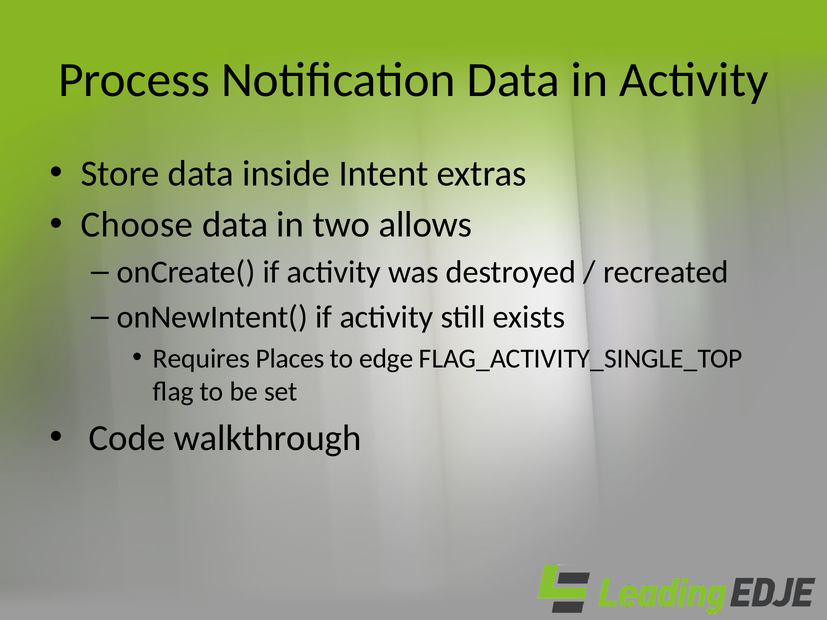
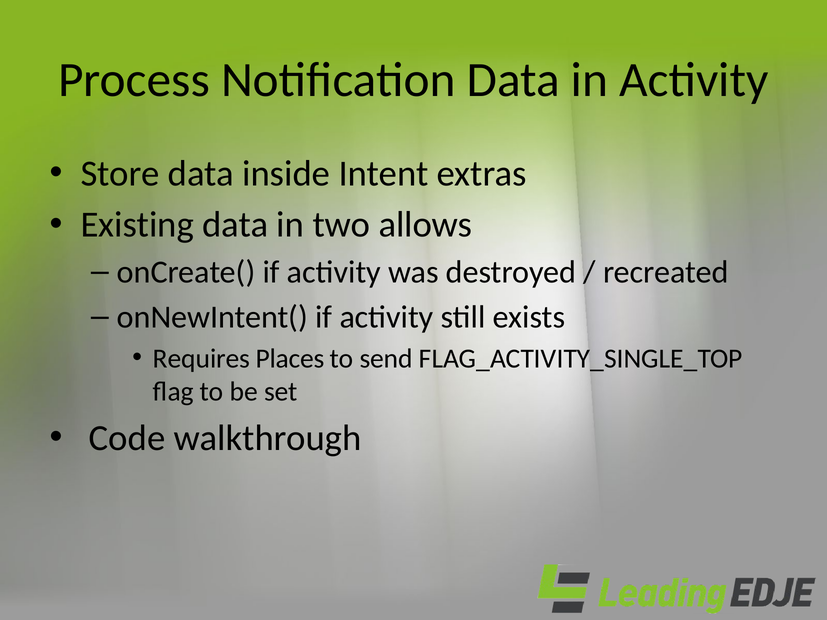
Choose: Choose -> Existing
edge: edge -> send
